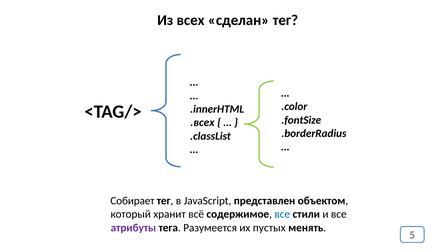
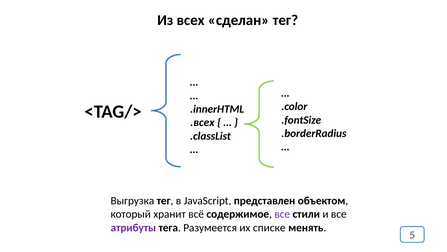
Собирает: Собирает -> Выгрузка
все at (282, 214) colour: blue -> purple
пустых: пустых -> списке
